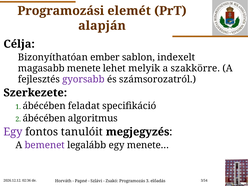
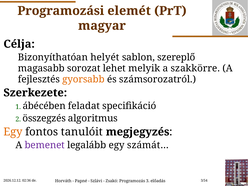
alapján: alapján -> magyar
ember: ember -> helyét
indexelt: indexelt -> szereplő
menete: menete -> sorozat
gyorsabb colour: purple -> orange
ábécében at (44, 118): ábécében -> összegzés
Egy at (13, 132) colour: purple -> orange
menete…: menete… -> számát…
